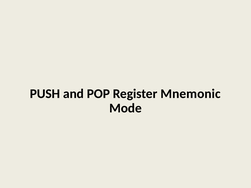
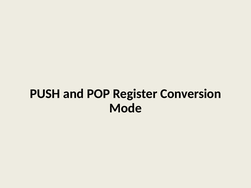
Mnemonic: Mnemonic -> Conversion
